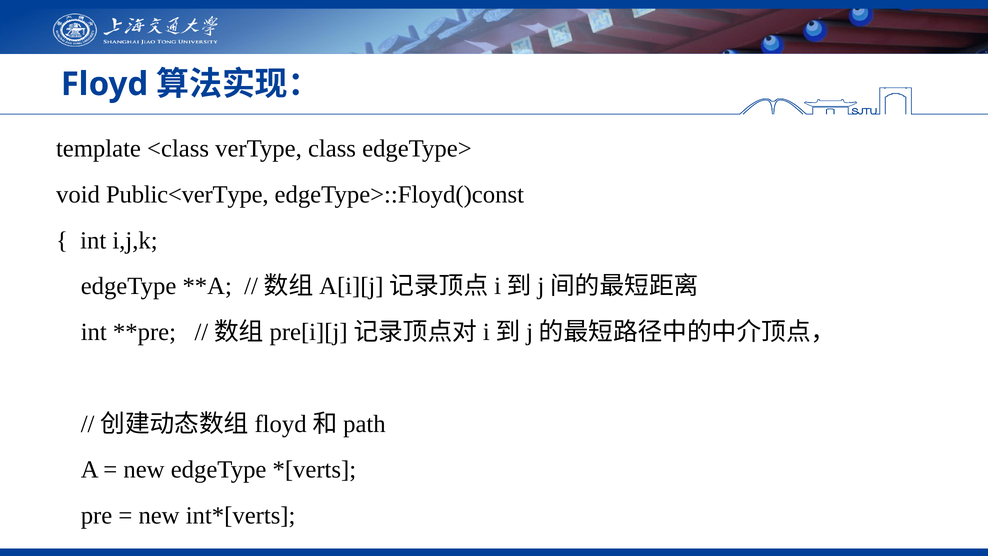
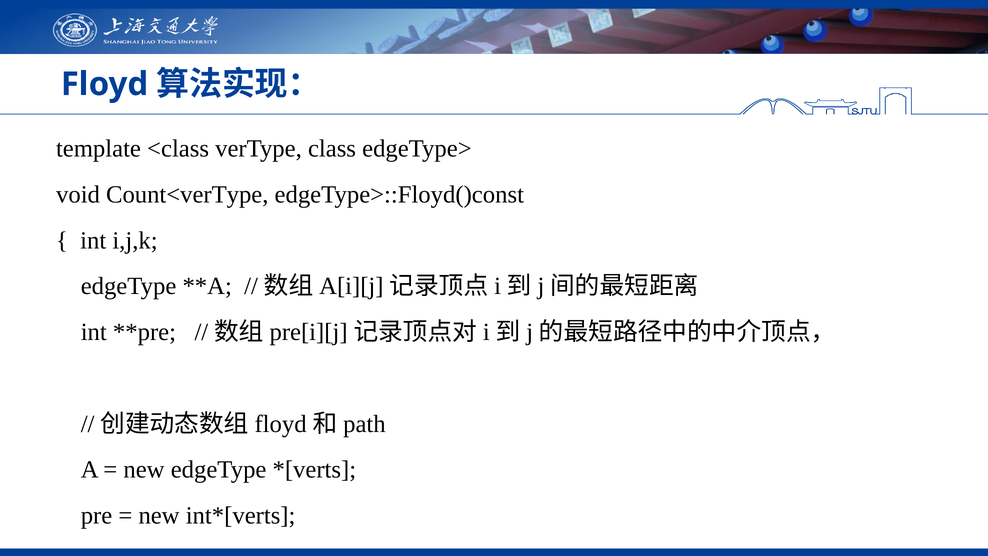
Public<verType: Public<verType -> Count<verType
